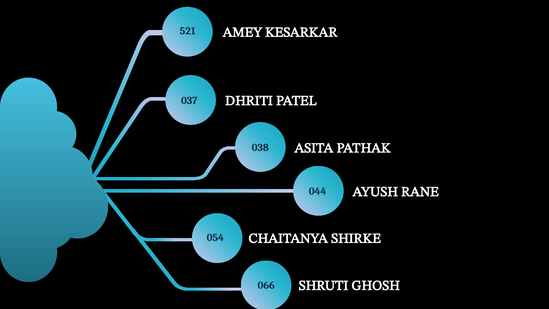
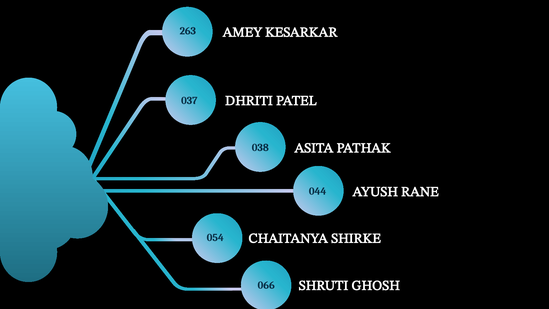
521: 521 -> 263
